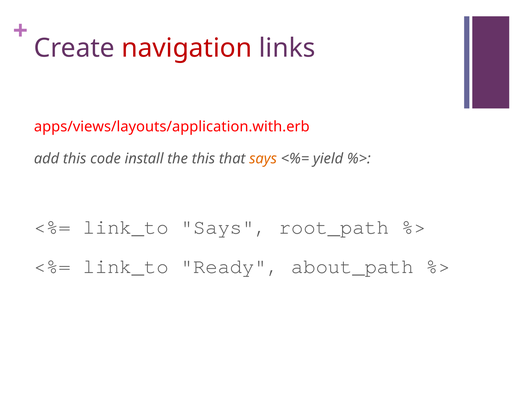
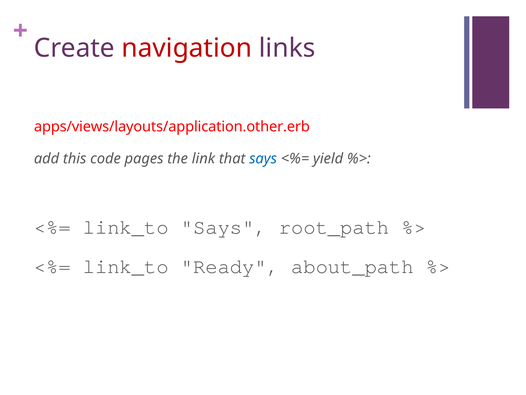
apps/views/layouts/application.with.erb: apps/views/layouts/application.with.erb -> apps/views/layouts/application.other.erb
install: install -> pages
the this: this -> link
says at (263, 159) colour: orange -> blue
